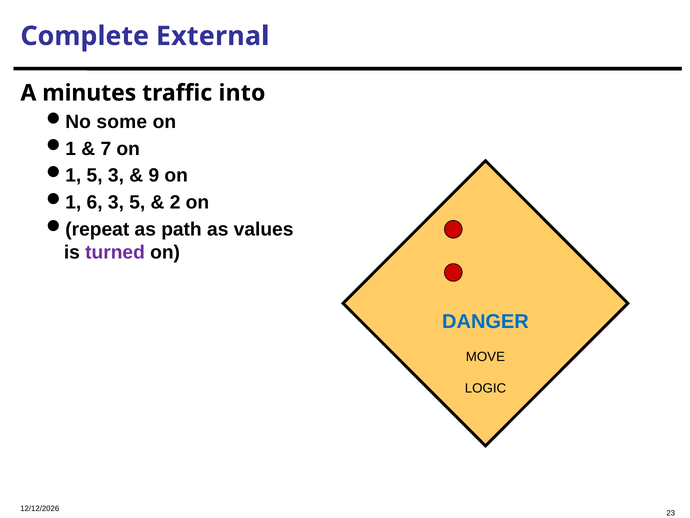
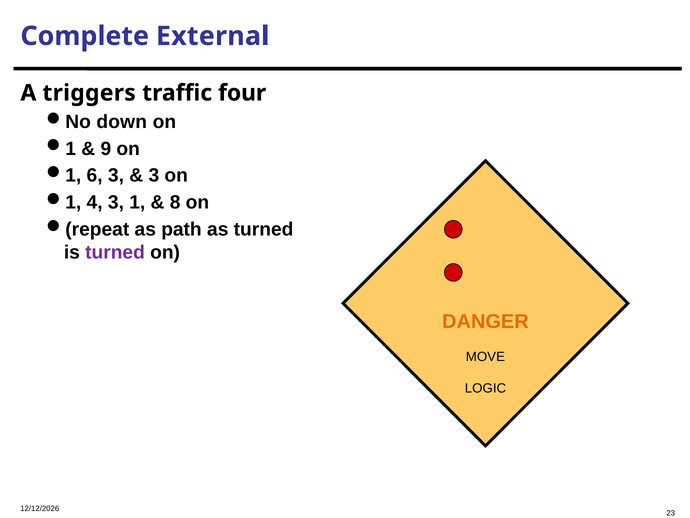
minutes: minutes -> triggers
into: into -> four
some: some -> down
7: 7 -> 9
5 at (95, 175): 5 -> 6
9 at (154, 175): 9 -> 3
6: 6 -> 4
3 5: 5 -> 1
2: 2 -> 8
as values: values -> turned
DANGER colour: blue -> orange
